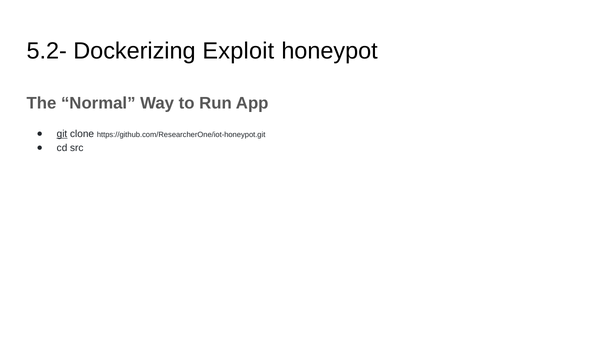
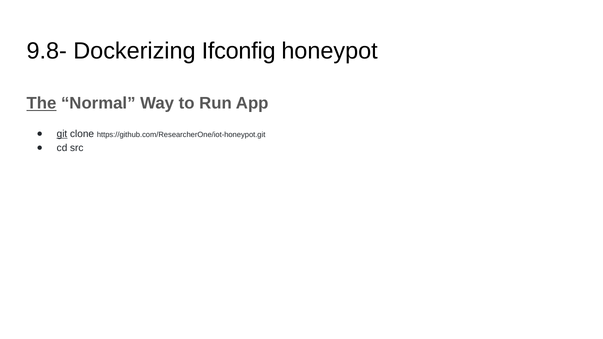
5.2-: 5.2- -> 9.8-
Exploit: Exploit -> Ifconfig
The underline: none -> present
